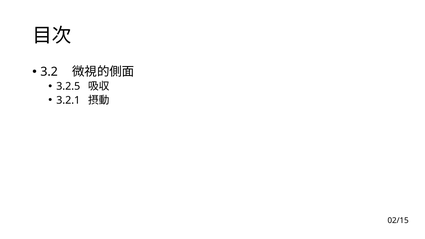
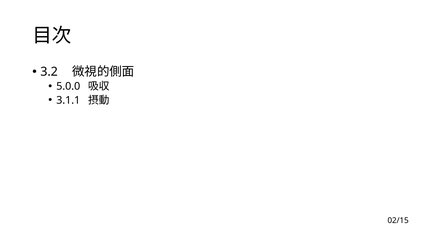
3.2.5: 3.2.5 -> 5.0.0
3.2.1: 3.2.1 -> 3.1.1
